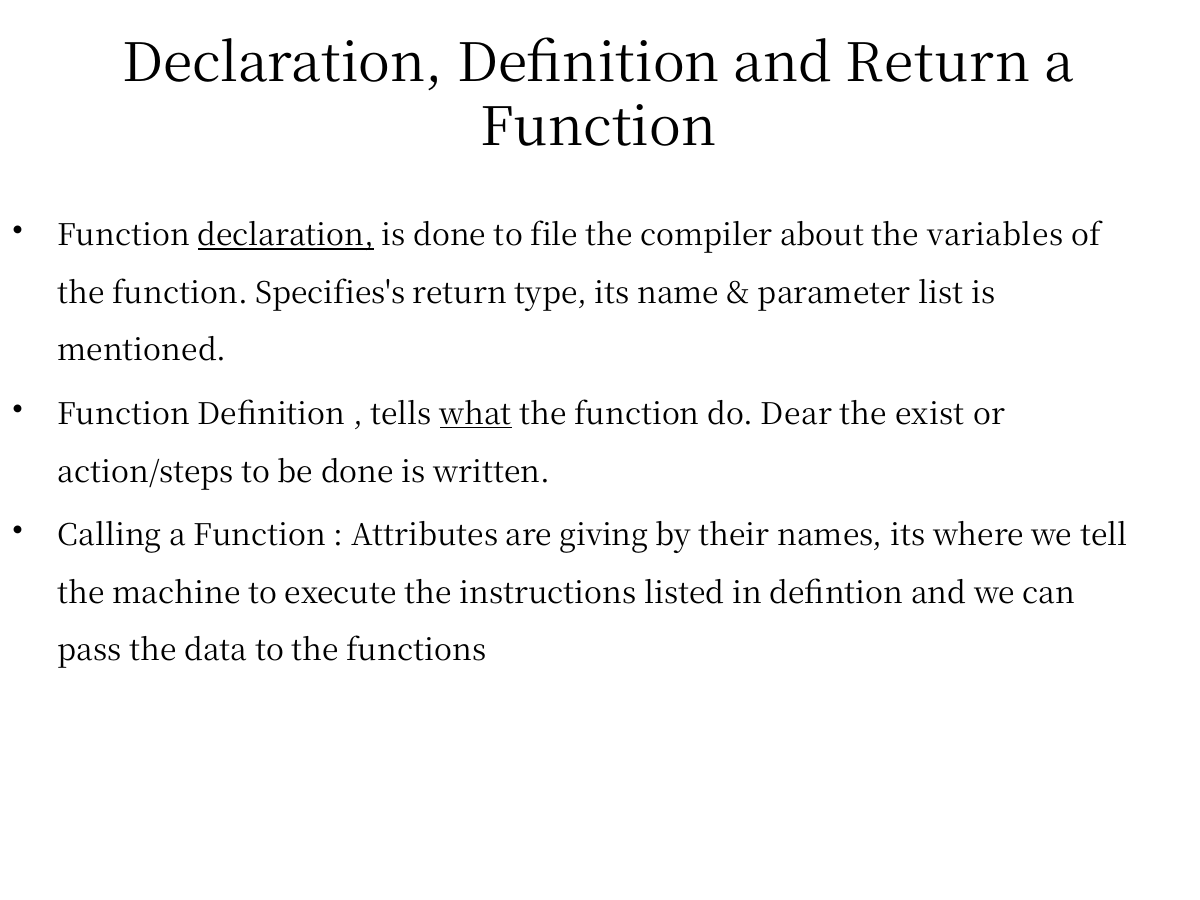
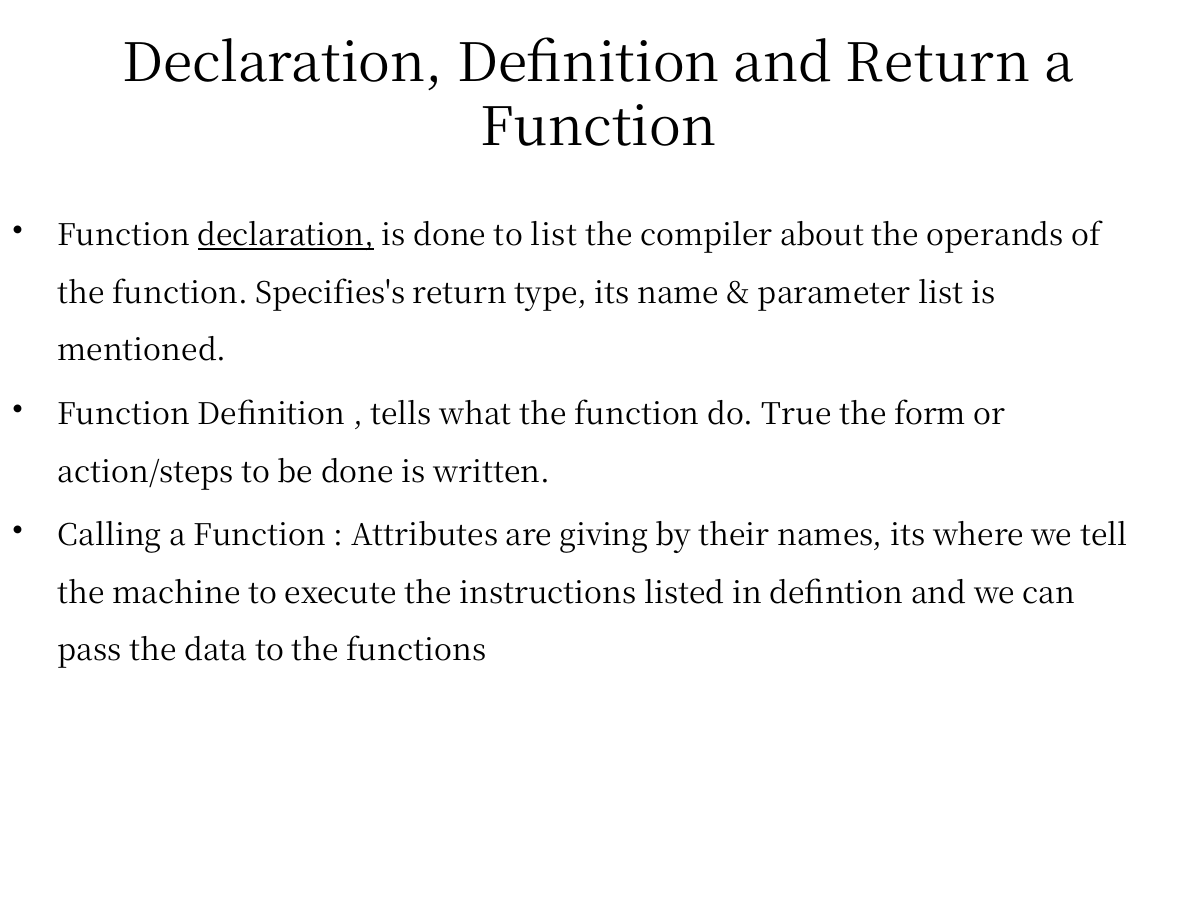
to file: file -> list
variables: variables -> operands
what underline: present -> none
Dear: Dear -> True
exist: exist -> form
